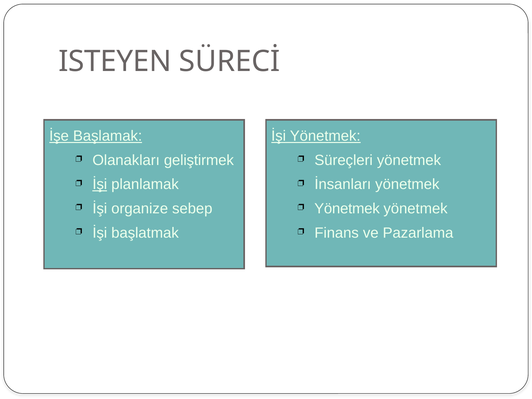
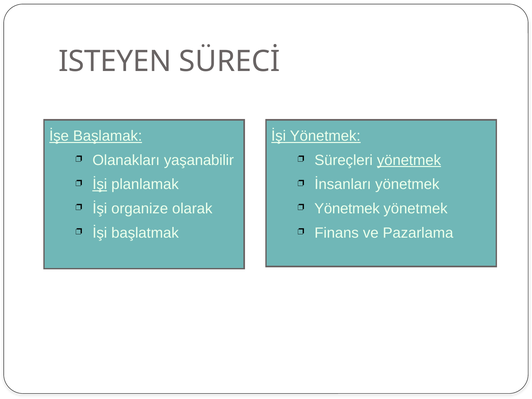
geliştirmek: geliştirmek -> yaşanabilir
yönetmek at (409, 160) underline: none -> present
sebep: sebep -> olarak
